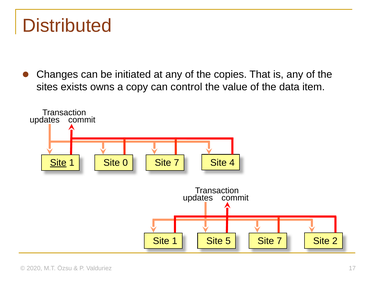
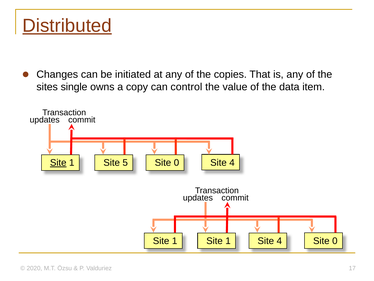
Distributed underline: none -> present
exists: exists -> single
0: 0 -> 5
7 at (176, 163): 7 -> 0
1 Site 5: 5 -> 1
7 at (279, 241): 7 -> 4
2 at (335, 241): 2 -> 0
